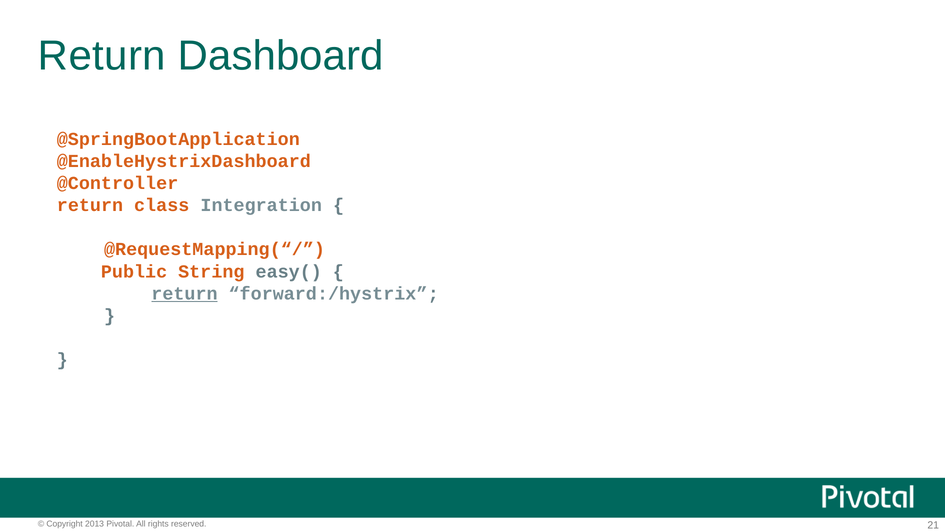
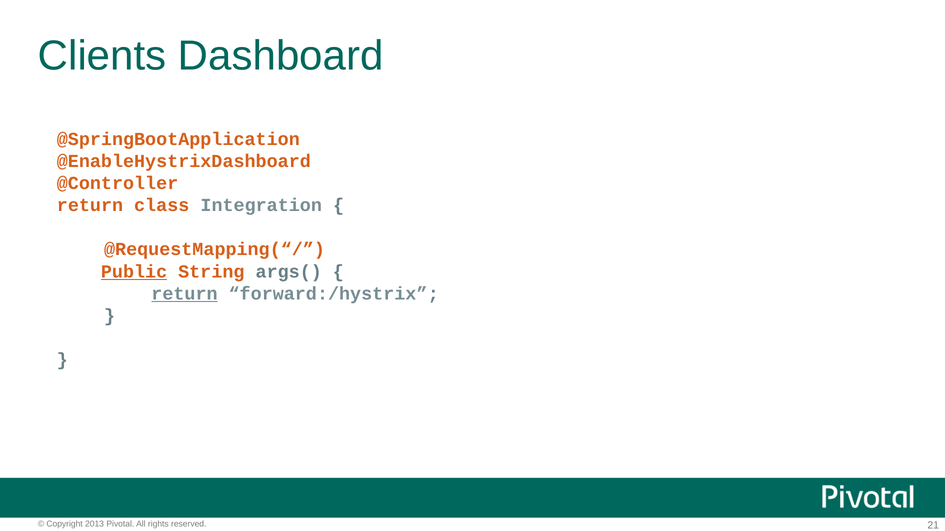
Return at (102, 56): Return -> Clients
Public underline: none -> present
easy(: easy( -> args(
